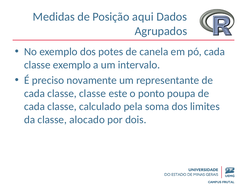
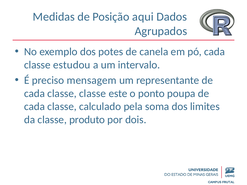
classe exemplo: exemplo -> estudou
novamente: novamente -> mensagem
alocado: alocado -> produto
